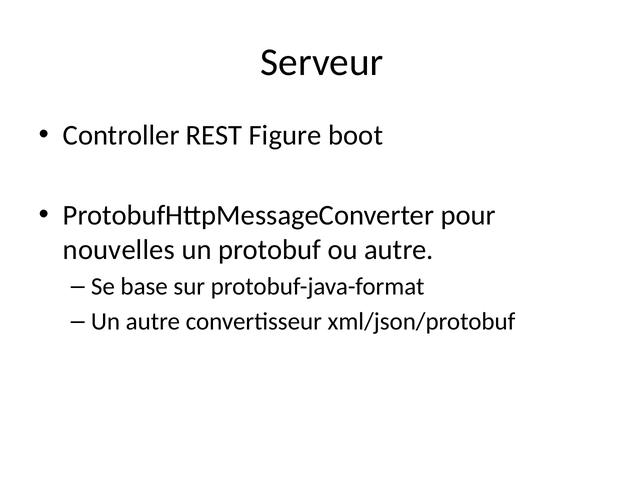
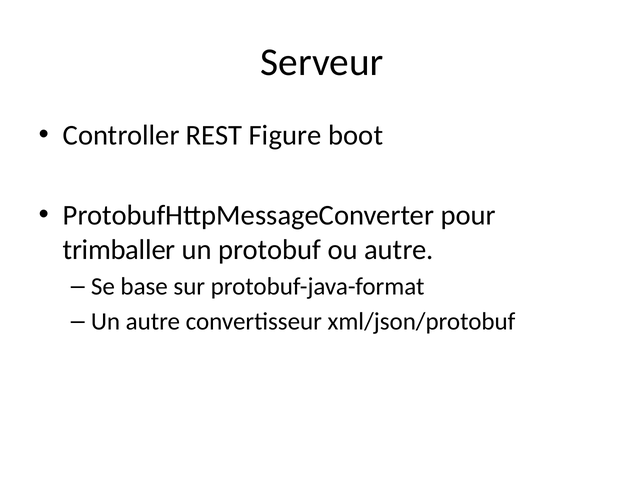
nouvelles: nouvelles -> trimballer
